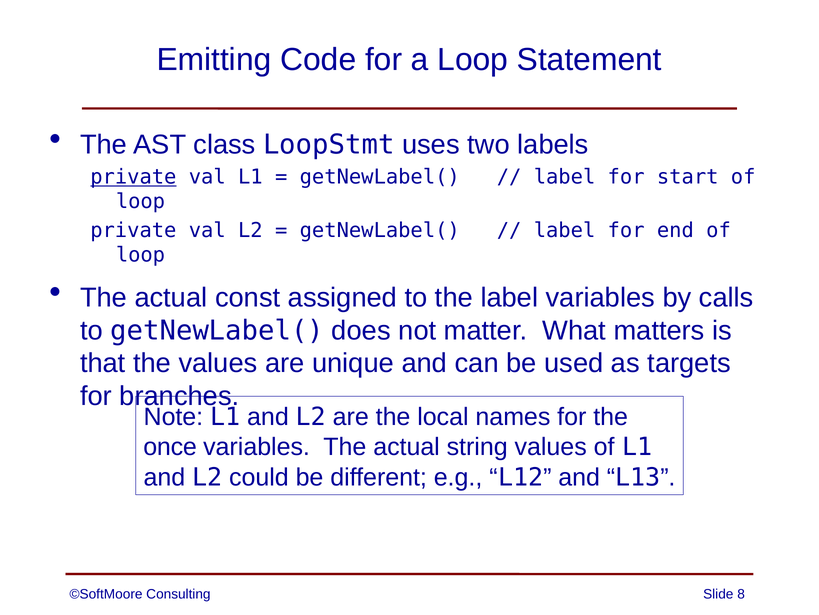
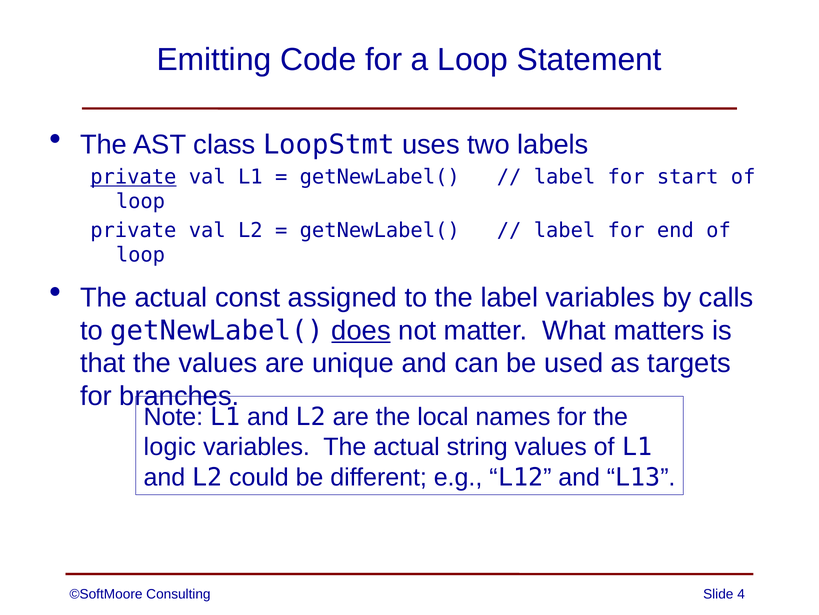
does underline: none -> present
once: once -> logic
8: 8 -> 4
